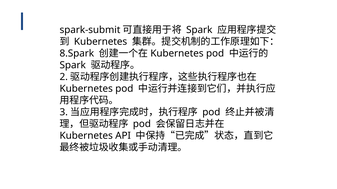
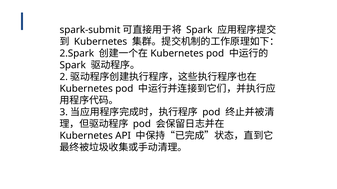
8.Spark: 8.Spark -> 2.Spark
